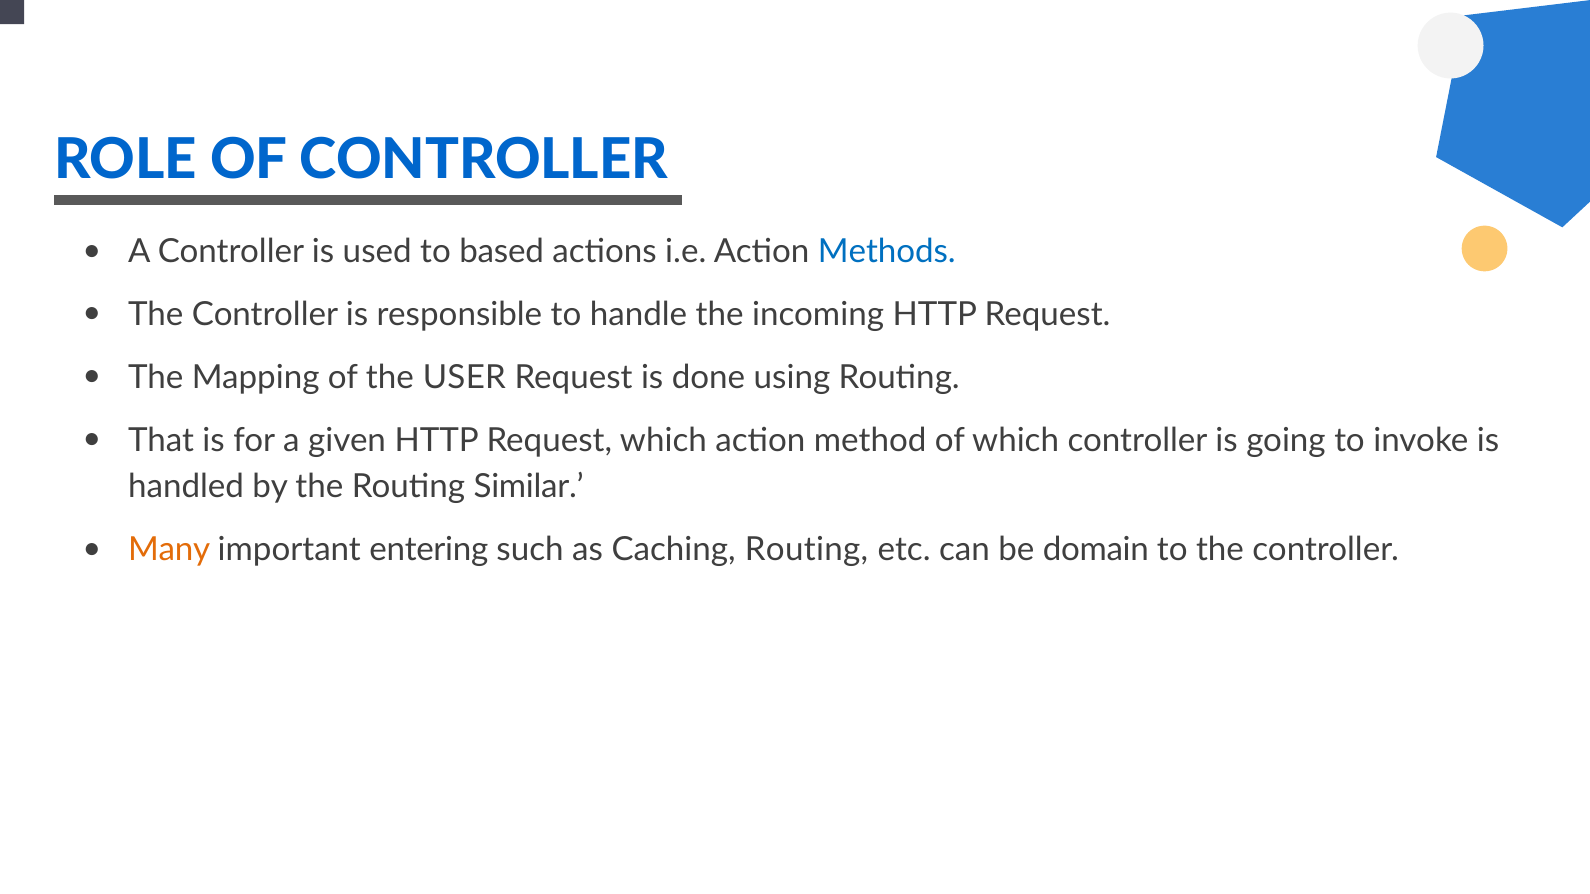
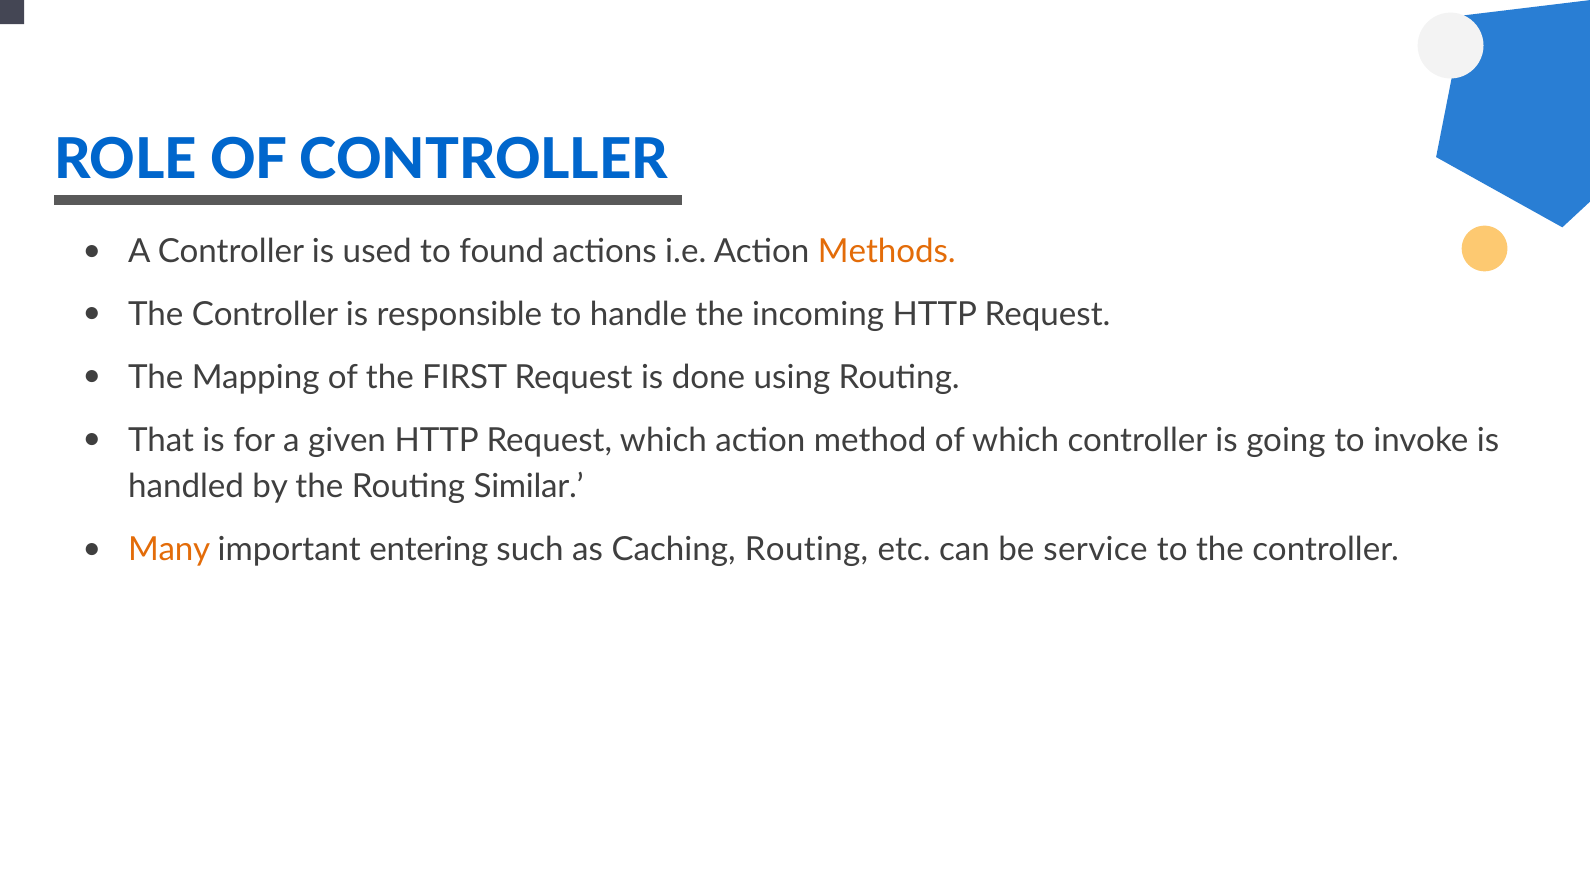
based: based -> found
Methods colour: blue -> orange
USER: USER -> FIRST
domain: domain -> service
